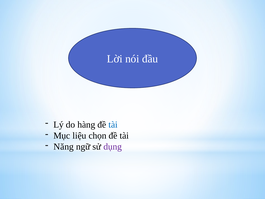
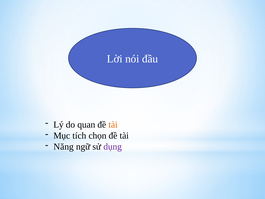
hàng: hàng -> quan
tài at (113, 124) colour: blue -> orange
liệu: liệu -> tích
